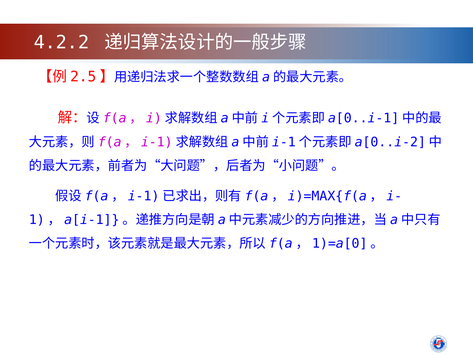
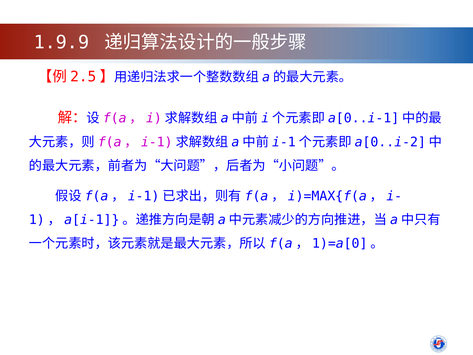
4.2.2: 4.2.2 -> 1.9.9
